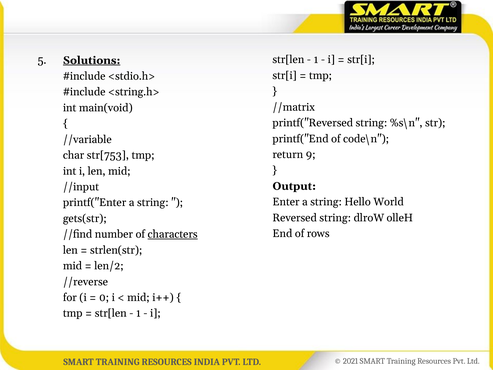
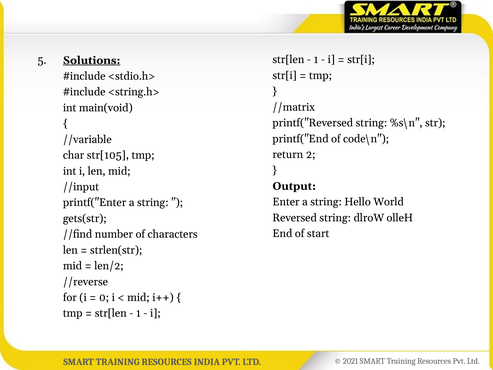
9: 9 -> 2
str[753: str[753 -> str[105
rows: rows -> start
characters underline: present -> none
